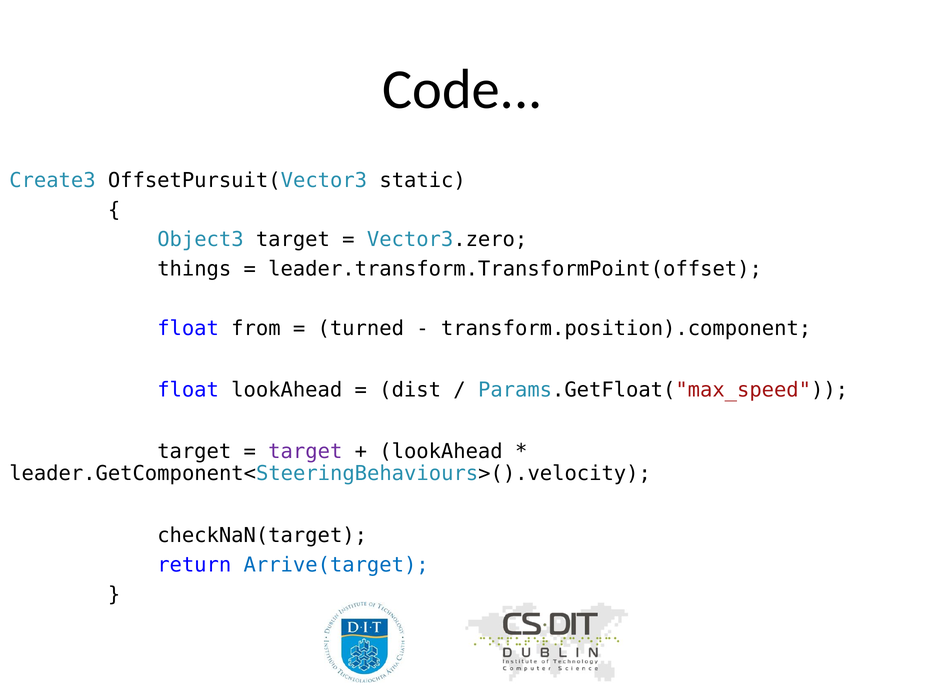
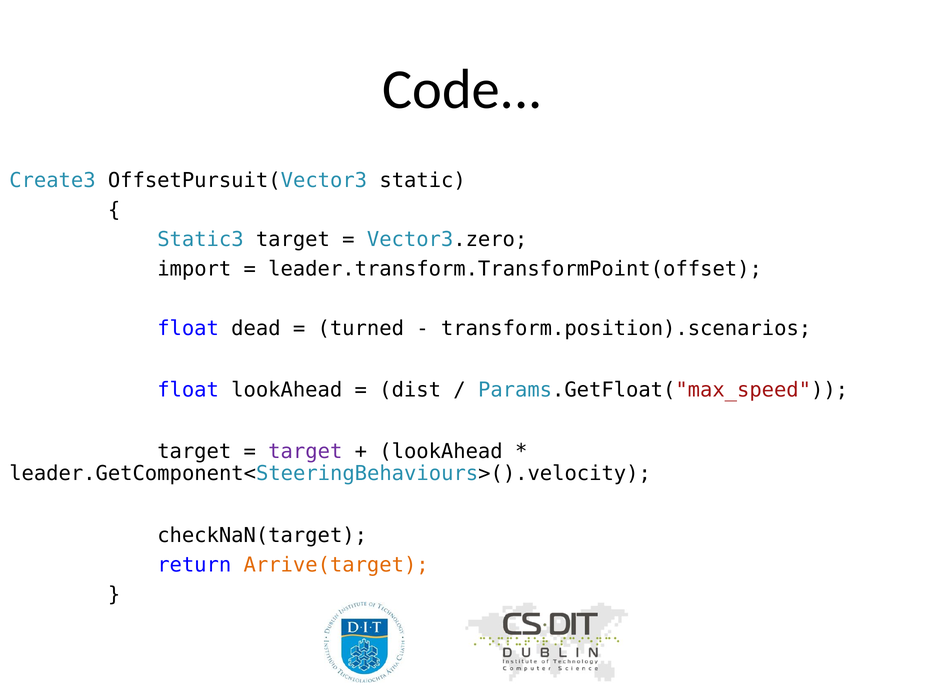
Object3: Object3 -> Static3
things: things -> import
from: from -> dead
transform.position).component: transform.position).component -> transform.position).scenarios
Arrive(target colour: blue -> orange
